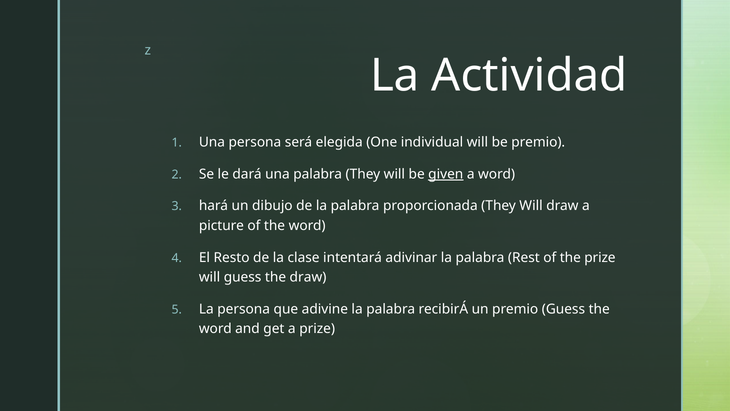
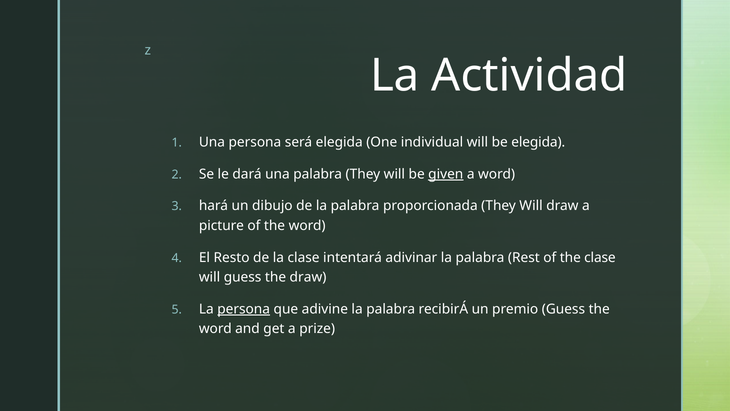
be premio: premio -> elegida
the prize: prize -> clase
persona at (244, 309) underline: none -> present
